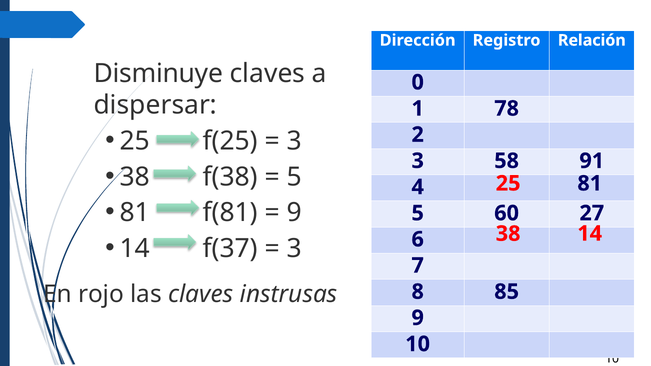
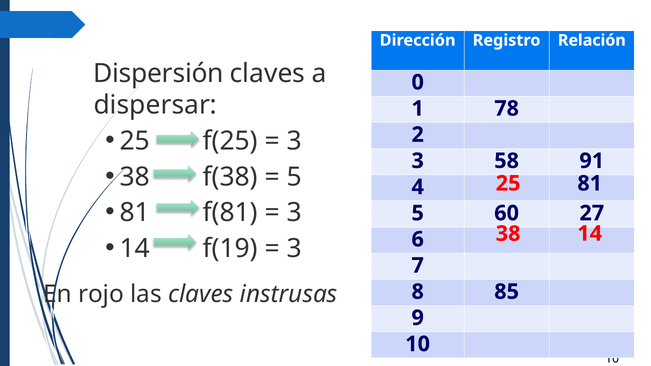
Disminuye: Disminuye -> Dispersión
9 at (294, 213): 9 -> 3
f(37: f(37 -> f(19
